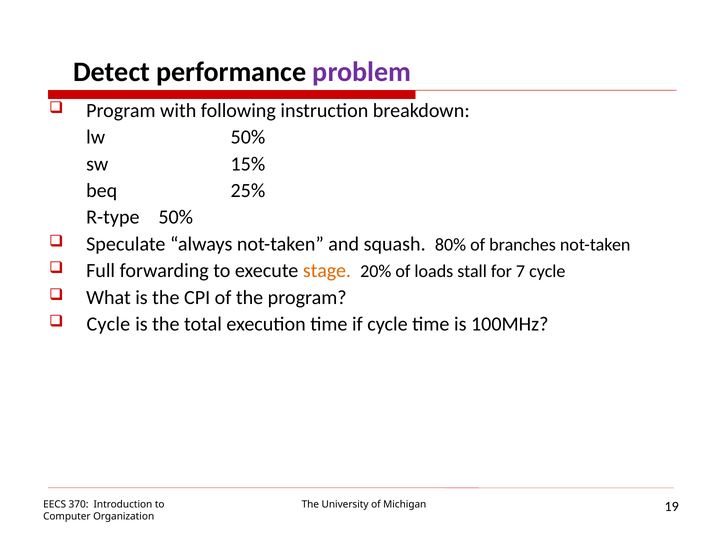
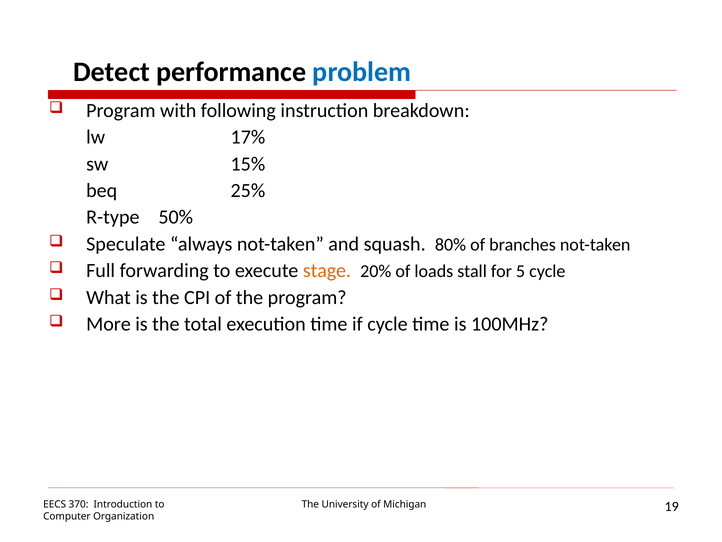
problem colour: purple -> blue
lw 50%: 50% -> 17%
7: 7 -> 5
Cycle at (108, 324): Cycle -> More
